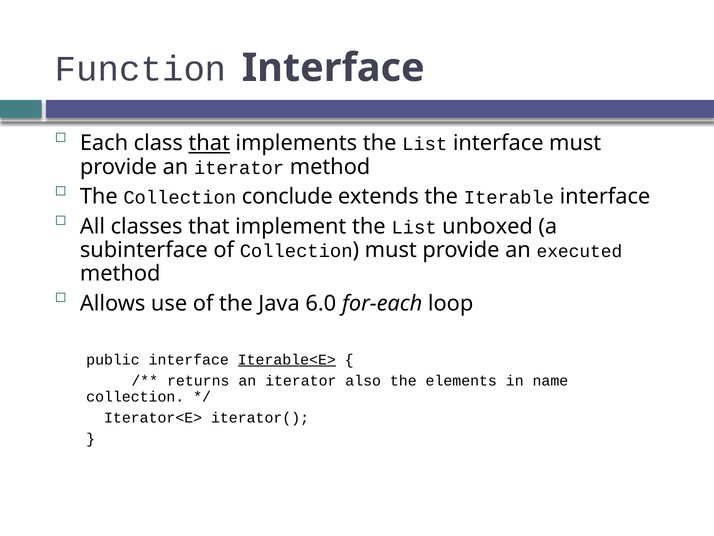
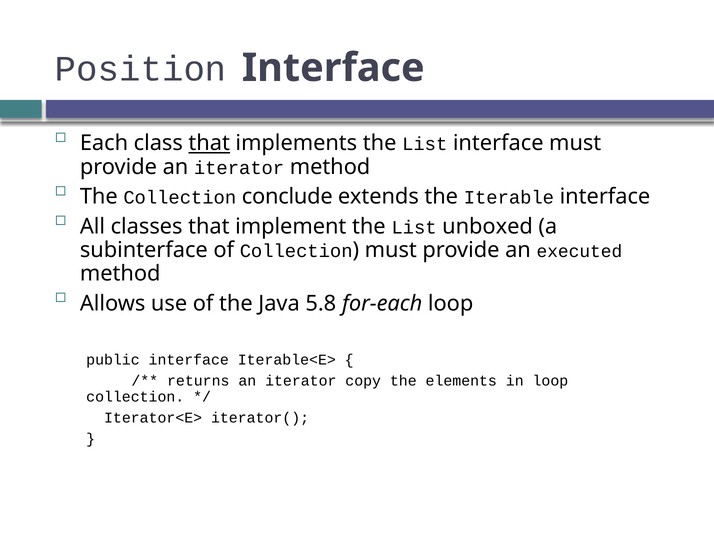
Function: Function -> Position
6.0: 6.0 -> 5.8
Iterable<E> underline: present -> none
also: also -> copy
in name: name -> loop
